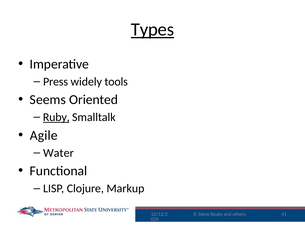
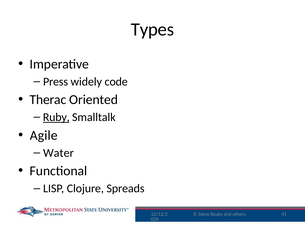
Types underline: present -> none
tools: tools -> code
Seems: Seems -> Therac
Markup: Markup -> Spreads
